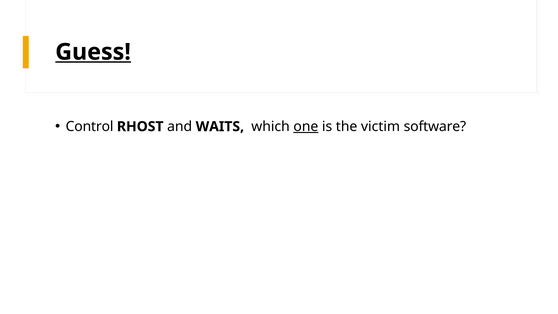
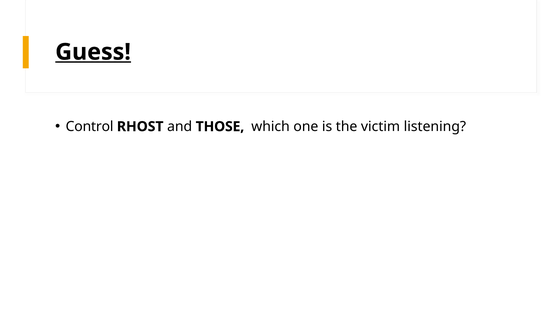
WAITS: WAITS -> THOSE
one underline: present -> none
software: software -> listening
